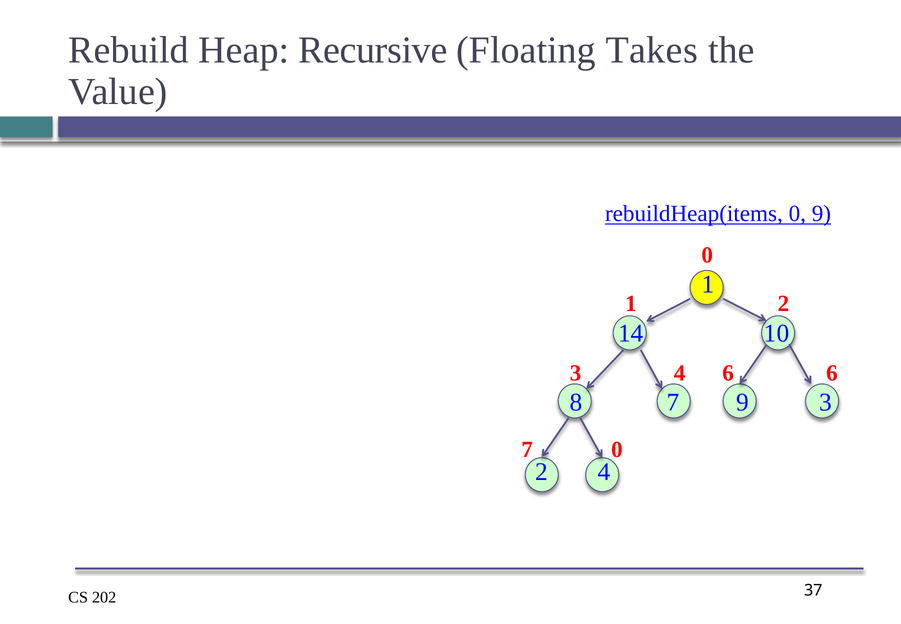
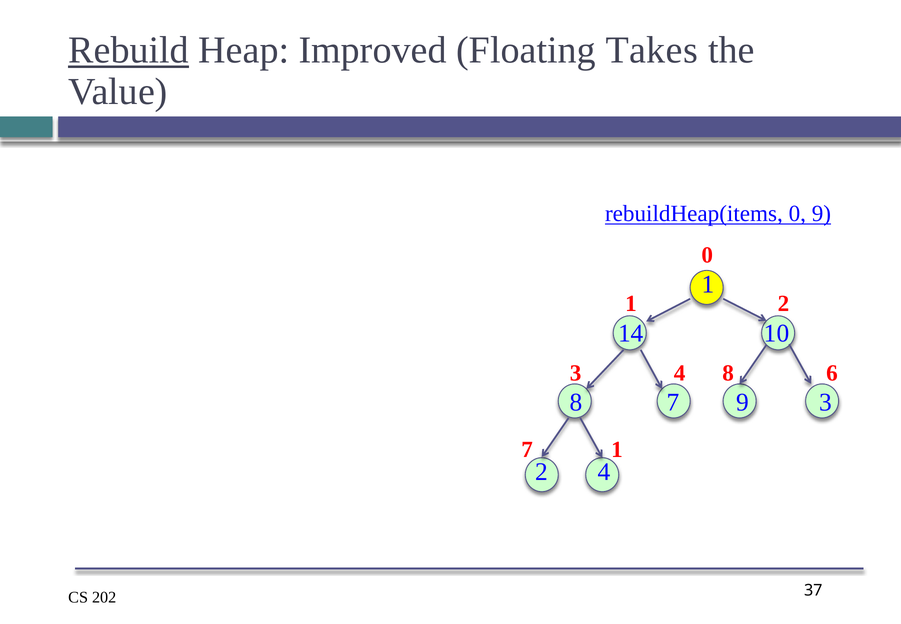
Rebuild underline: none -> present
Recursive: Recursive -> Improved
4 6: 6 -> 8
7 0: 0 -> 1
